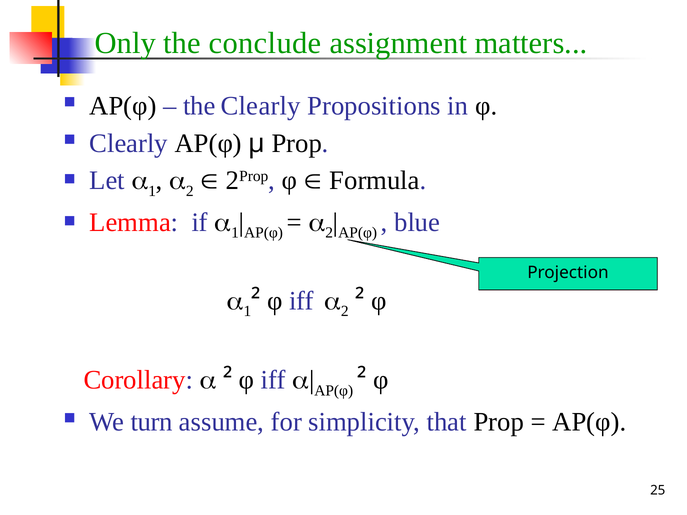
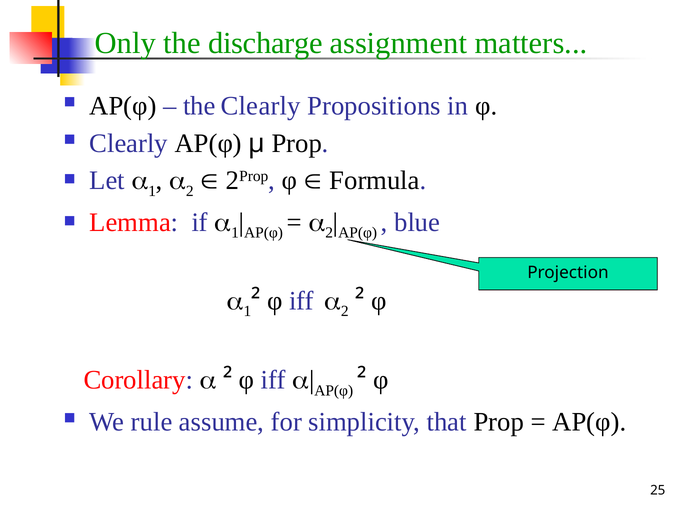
conclude: conclude -> discharge
turn: turn -> rule
